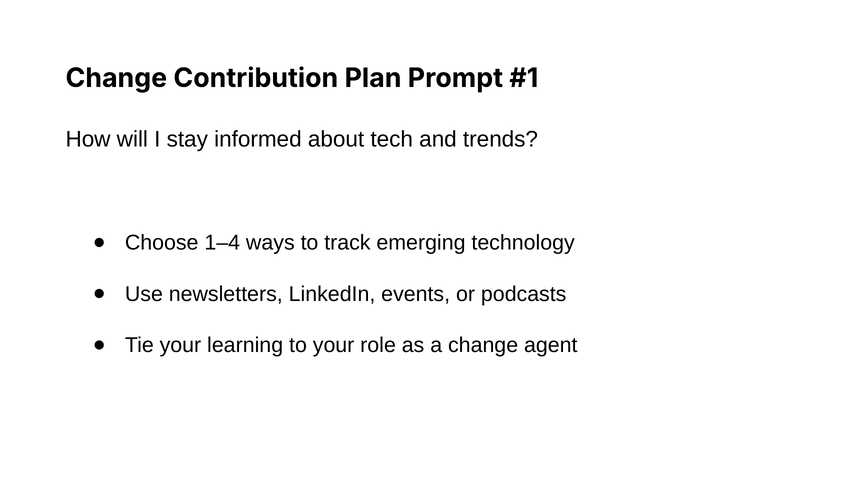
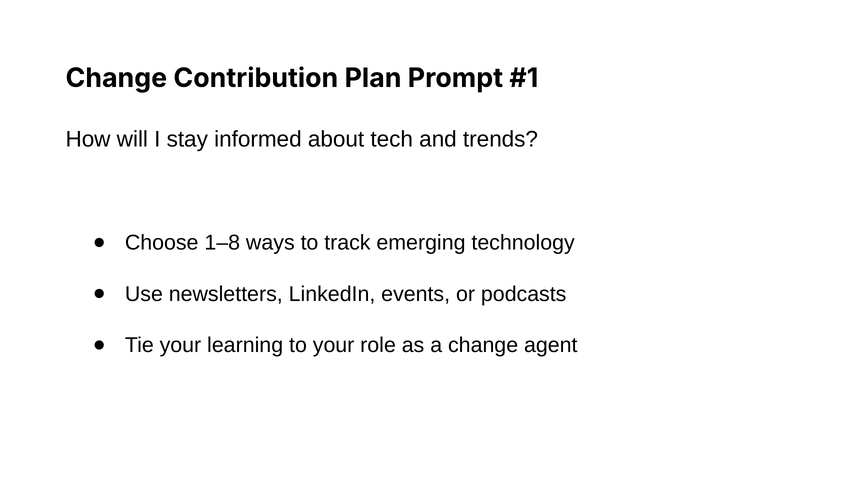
1–4: 1–4 -> 1–8
